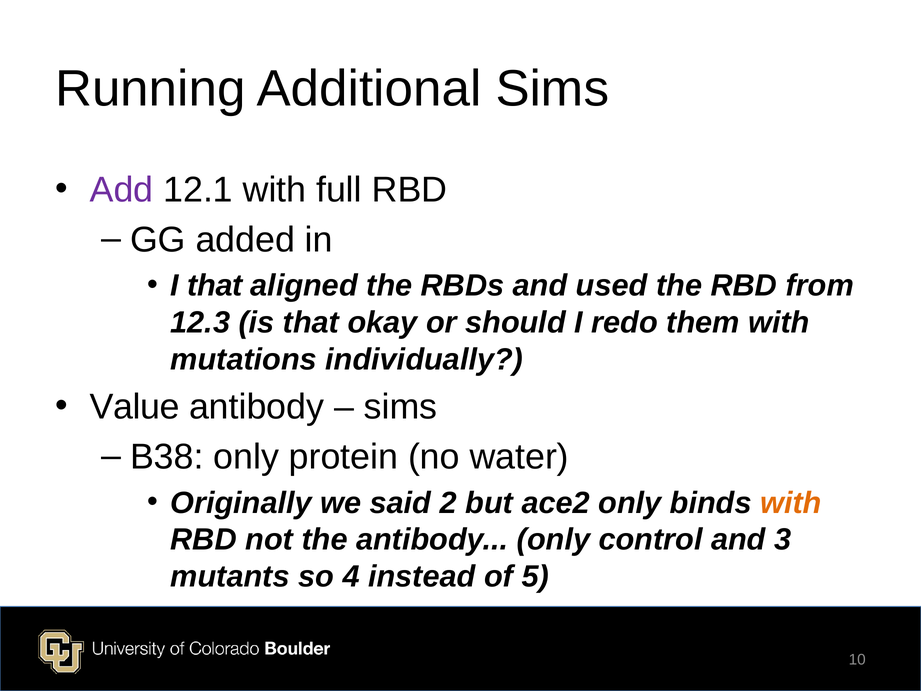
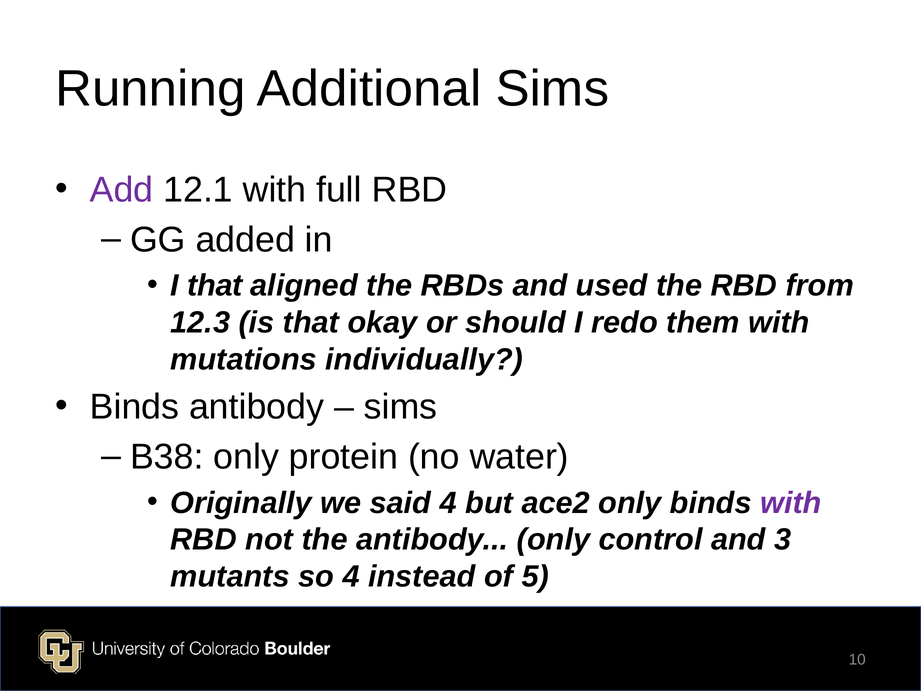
Value at (135, 407): Value -> Binds
said 2: 2 -> 4
with at (791, 503) colour: orange -> purple
